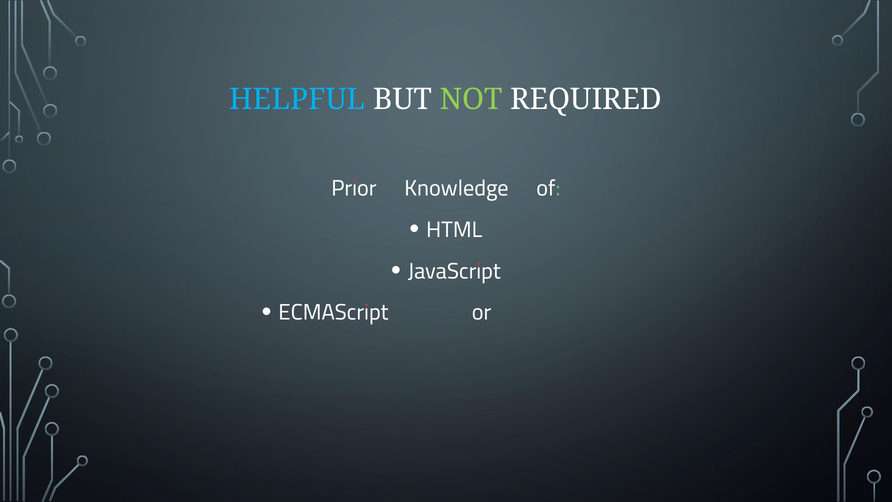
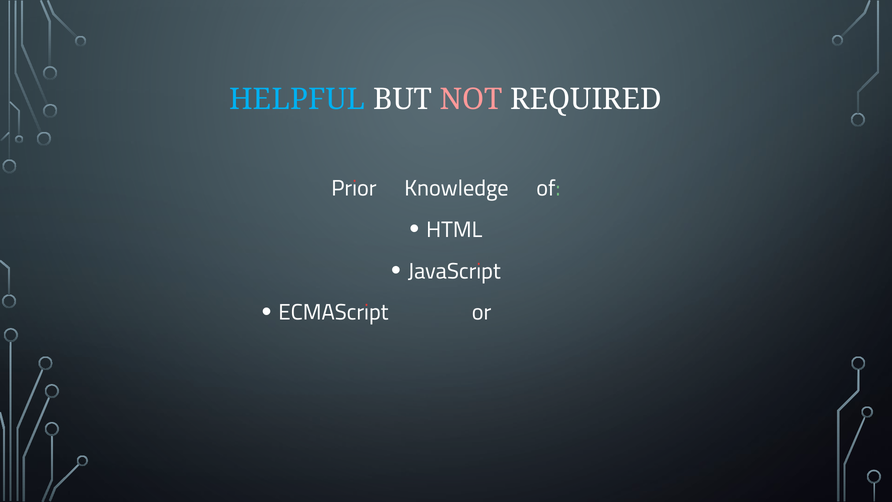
NOT colour: light green -> pink
